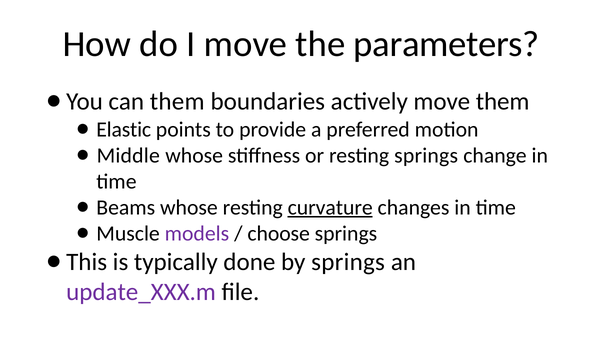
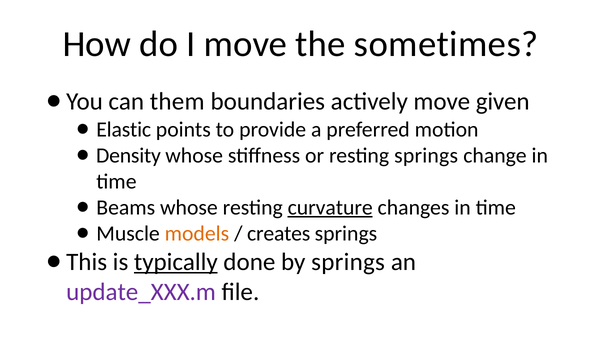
parameters: parameters -> sometimes
move them: them -> given
Middle: Middle -> Density
models colour: purple -> orange
choose: choose -> creates
typically underline: none -> present
